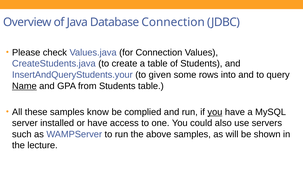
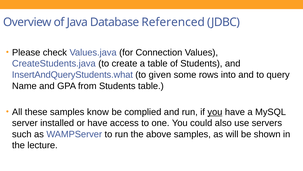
Database Connection: Connection -> Referenced
InsertAndQueryStudents.your: InsertAndQueryStudents.your -> InsertAndQueryStudents.what
Name underline: present -> none
